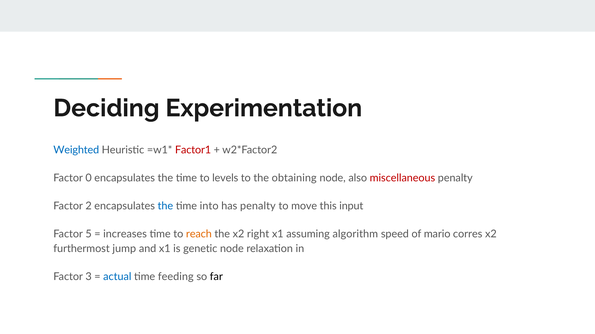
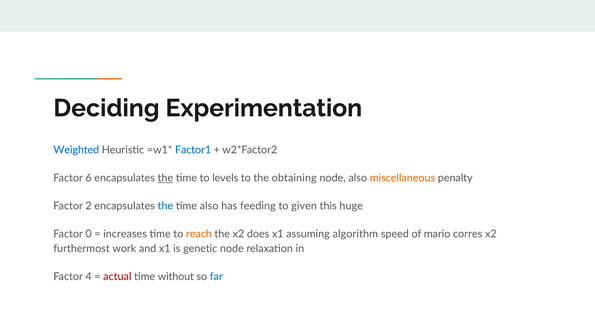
Factor1 colour: red -> blue
0: 0 -> 6
the at (165, 178) underline: none -> present
miscellaneous colour: red -> orange
time into: into -> also
has penalty: penalty -> feeding
move: move -> given
input: input -> huge
5: 5 -> 0
right: right -> does
jump: jump -> work
3: 3 -> 4
actual colour: blue -> red
feeding: feeding -> without
far colour: black -> blue
